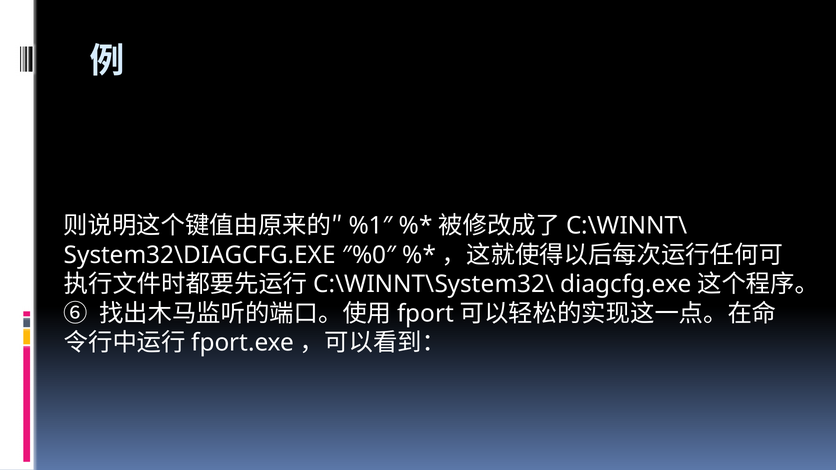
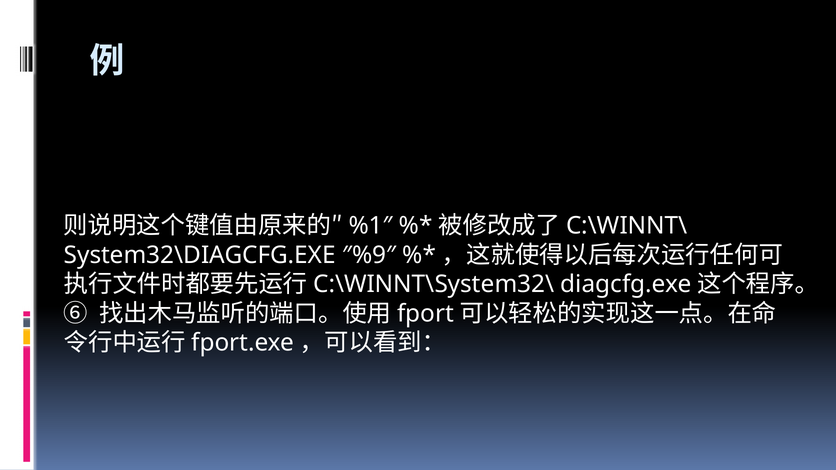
″%0″: ″%0″ -> ″%9″
